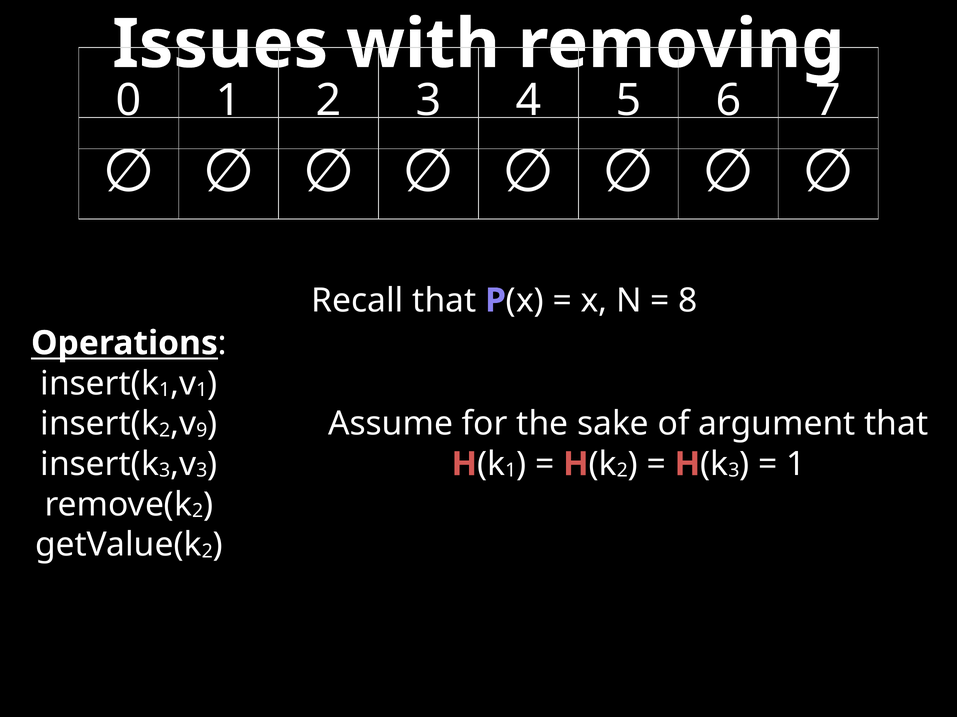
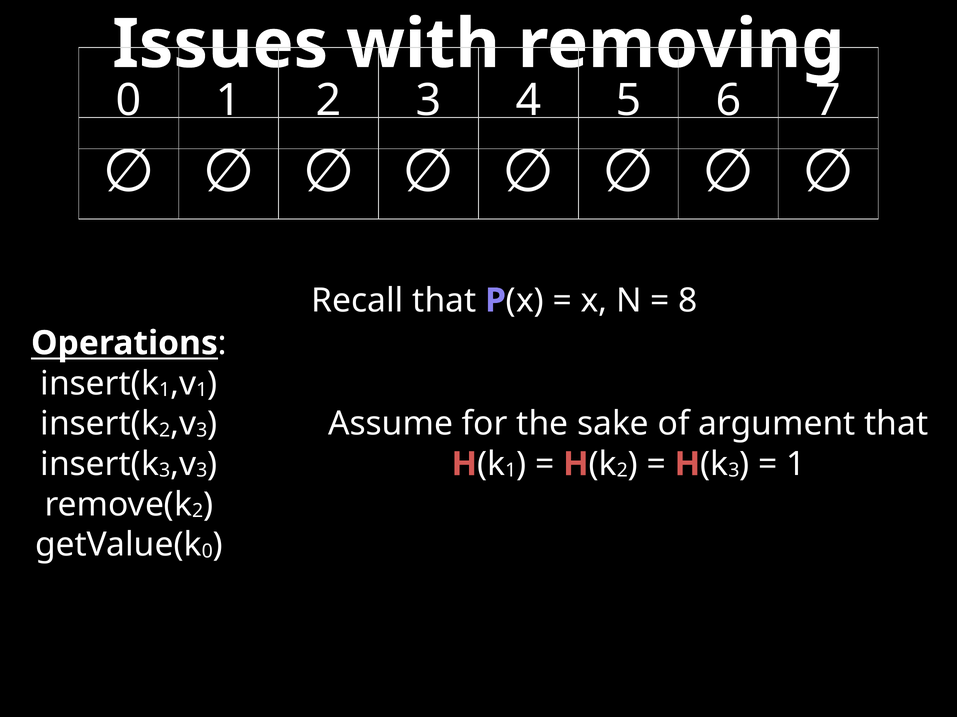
9 at (202, 431): 9 -> 3
2 at (207, 552): 2 -> 0
